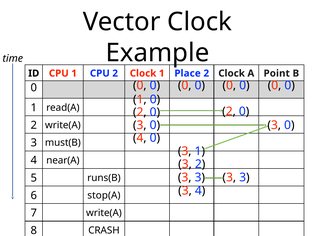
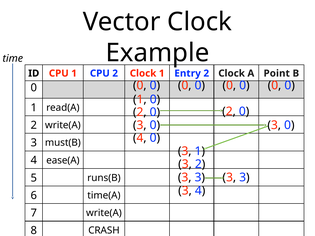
Place: Place -> Entry
near(A: near(A -> ease(A
stop(A: stop(A -> time(A
